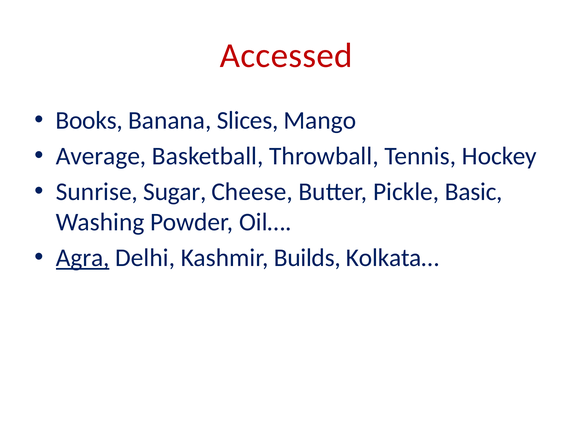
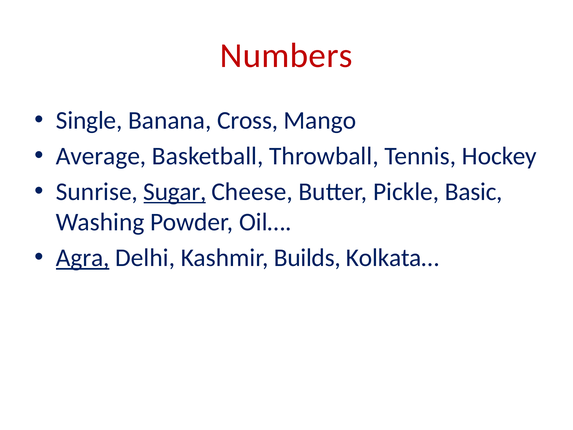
Accessed: Accessed -> Numbers
Books: Books -> Single
Slices: Slices -> Cross
Sugar underline: none -> present
